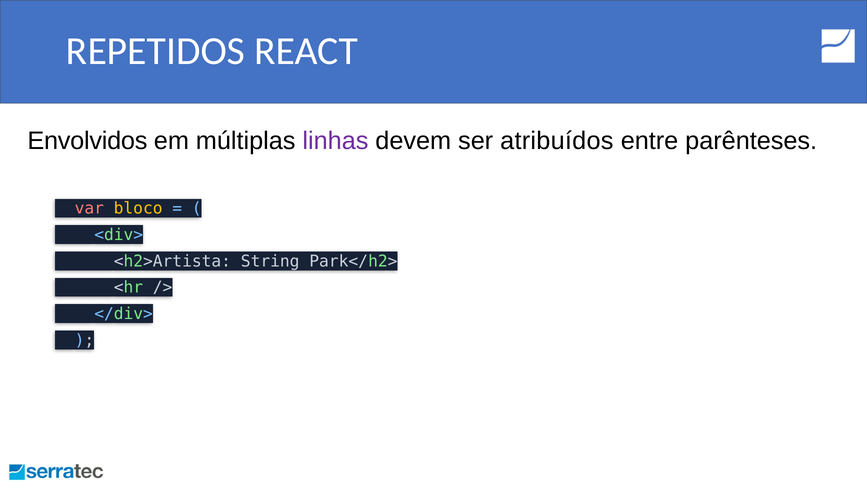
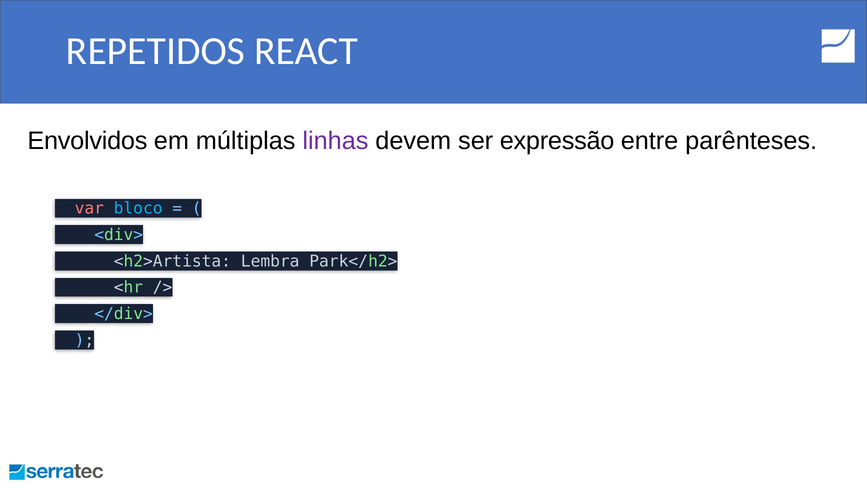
atribuídos: atribuídos -> expressão
bloco colour: yellow -> light blue
String: String -> Lembra
